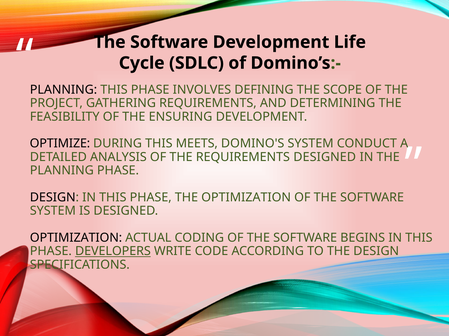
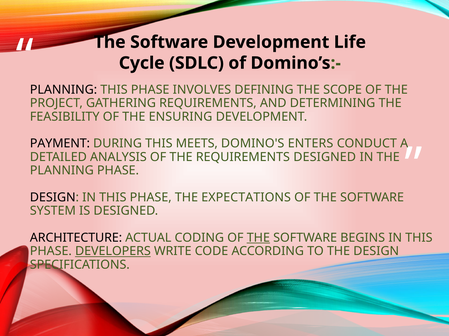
OPTIMIZE: OPTIMIZE -> PAYMENT
DOMINO'S SYSTEM: SYSTEM -> ENTERS
THE OPTIMIZATION: OPTIMIZATION -> EXPECTATIONS
OPTIMIZATION at (76, 238): OPTIMIZATION -> ARCHITECTURE
THE at (258, 238) underline: none -> present
